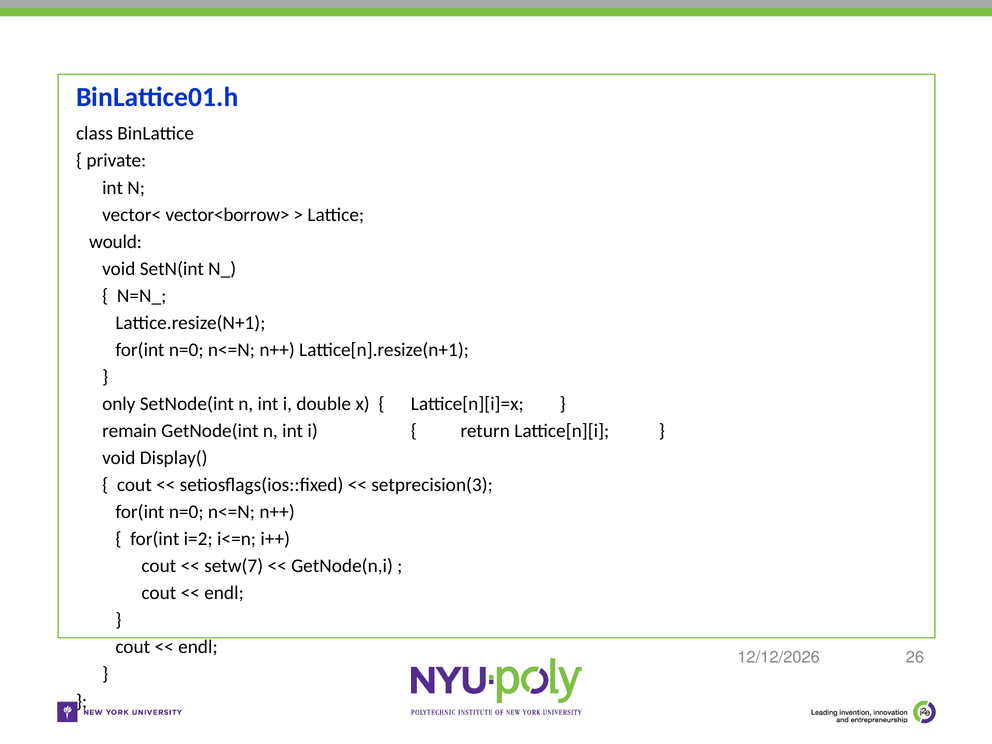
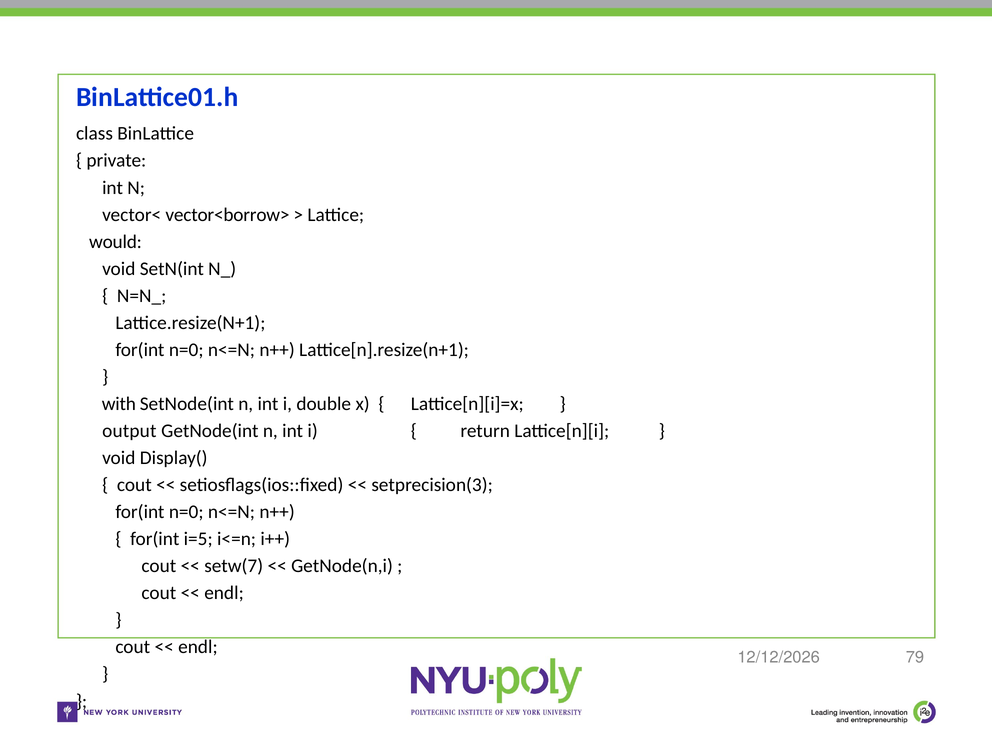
only: only -> with
remain: remain -> output
i=2: i=2 -> i=5
26: 26 -> 79
